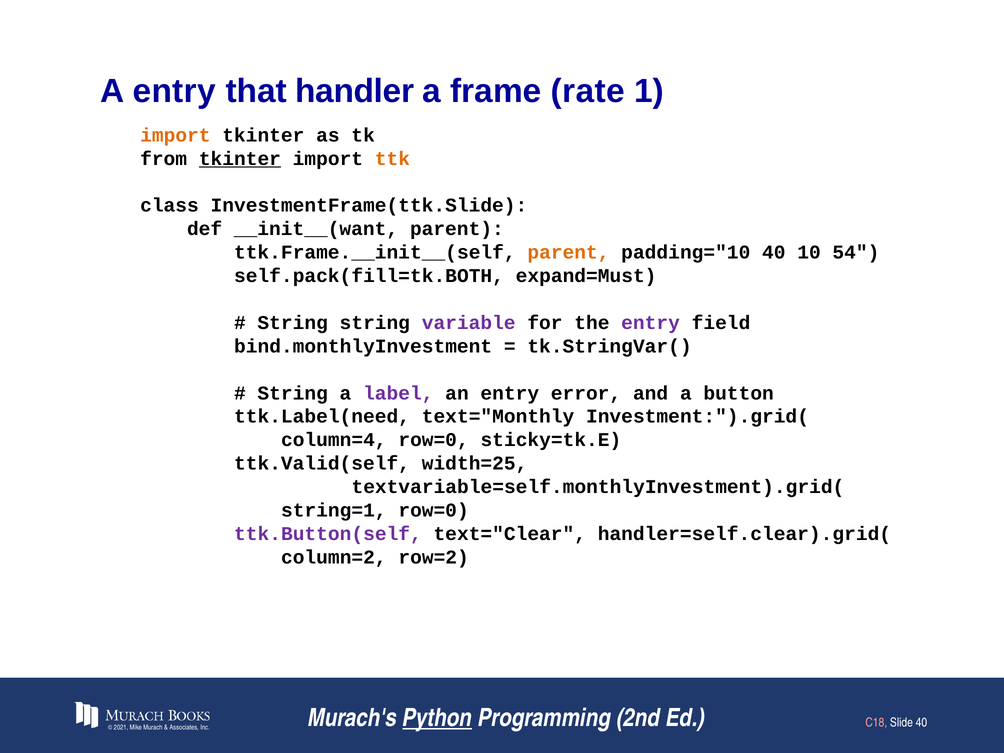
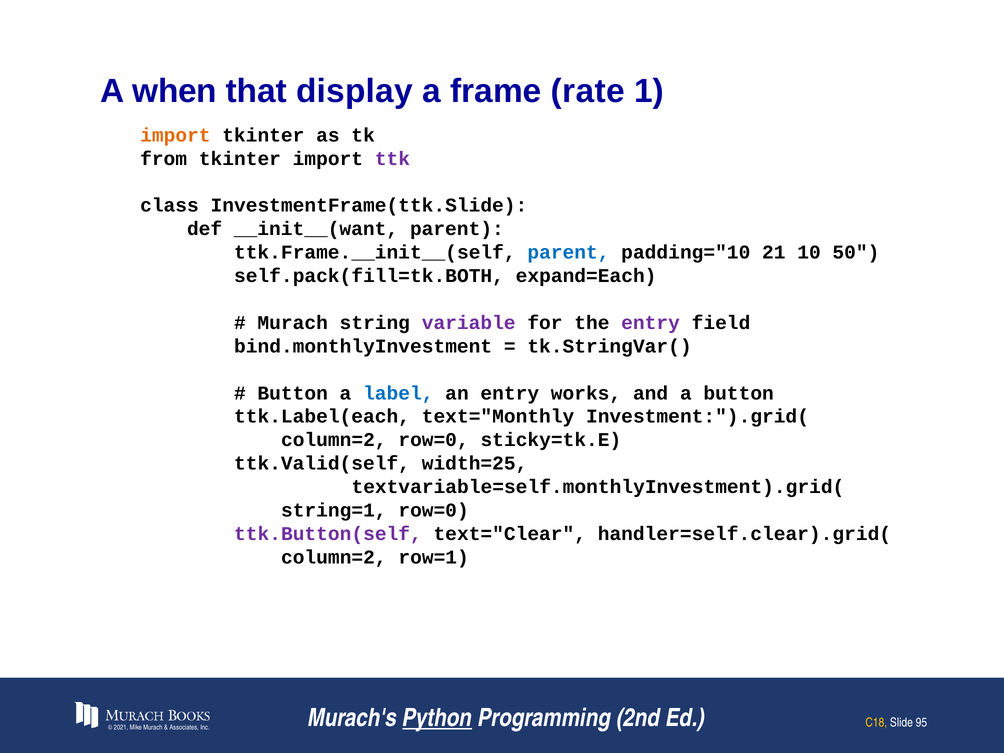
A entry: entry -> when
handler: handler -> display
tkinter at (240, 159) underline: present -> none
ttk colour: orange -> purple
parent at (568, 252) colour: orange -> blue
padding="10 40: 40 -> 21
54: 54 -> 50
expand=Must: expand=Must -> expand=Each
String at (293, 323): String -> Murach
String at (293, 393): String -> Button
label colour: purple -> blue
error: error -> works
ttk.Label(need: ttk.Label(need -> ttk.Label(each
column=4 at (334, 440): column=4 -> column=2
row=2: row=2 -> row=1
C18 colour: pink -> yellow
Slide 40: 40 -> 95
